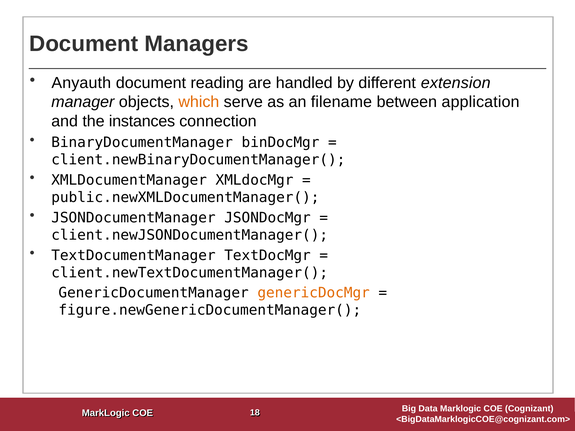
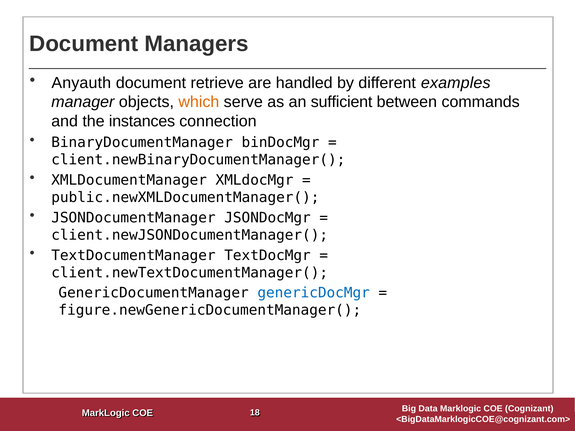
reading: reading -> retrieve
extension: extension -> examples
filename: filename -> sufficient
application: application -> commands
genericDocMgr colour: orange -> blue
